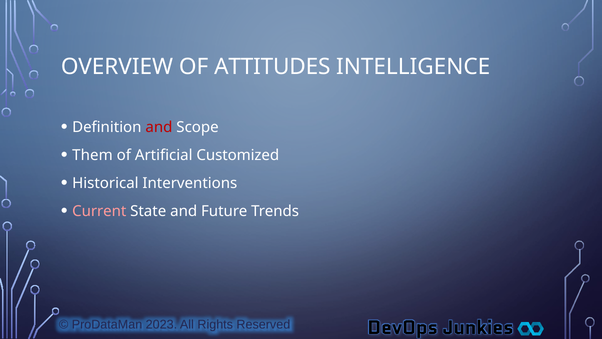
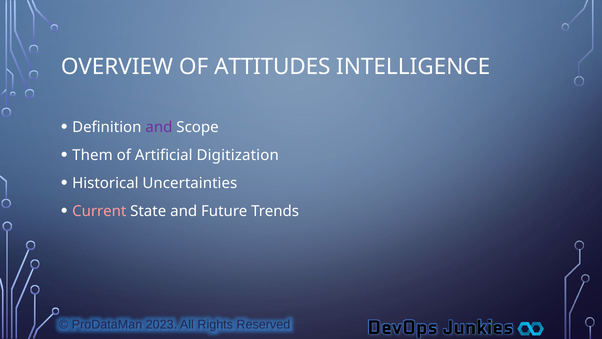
and at (159, 127) colour: red -> purple
Customized: Customized -> Digitization
Interventions: Interventions -> Uncertainties
